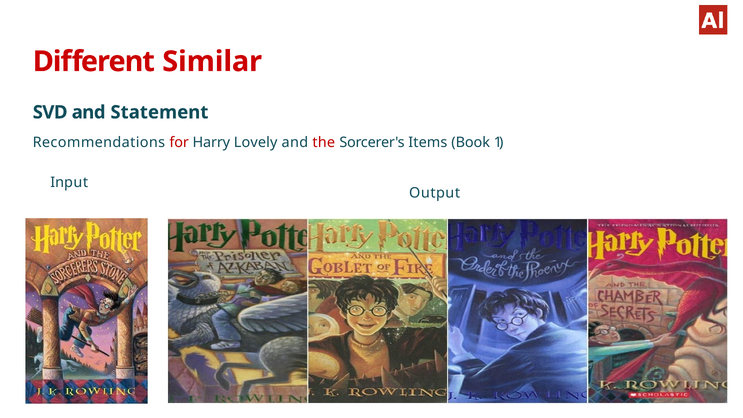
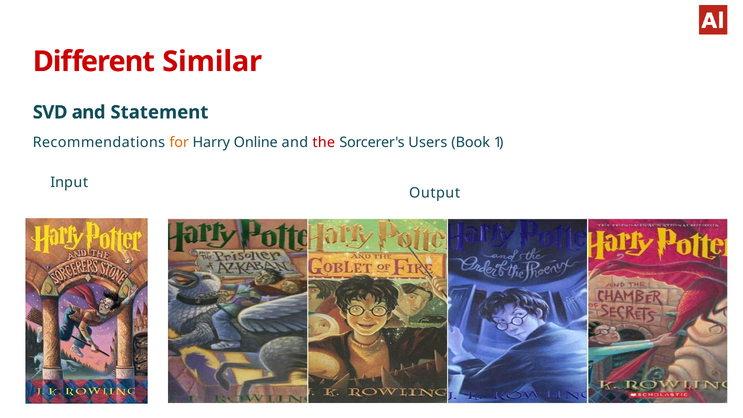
for colour: red -> orange
Lovely: Lovely -> Online
Items: Items -> Users
